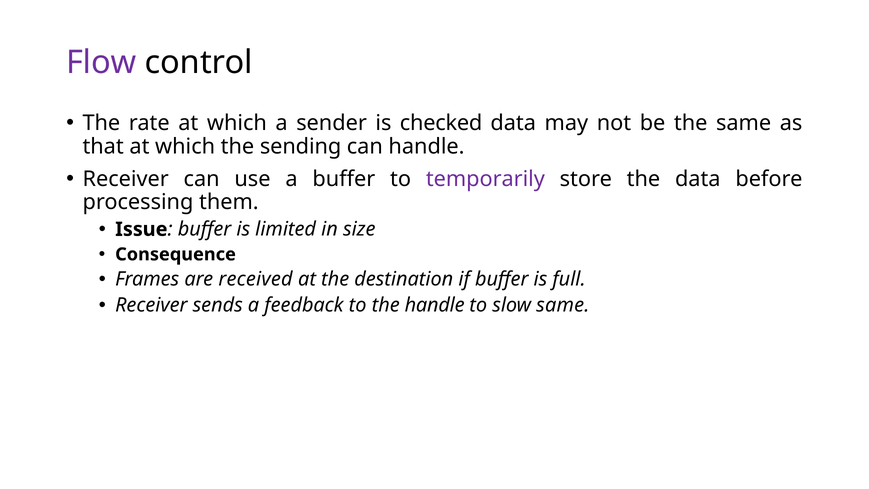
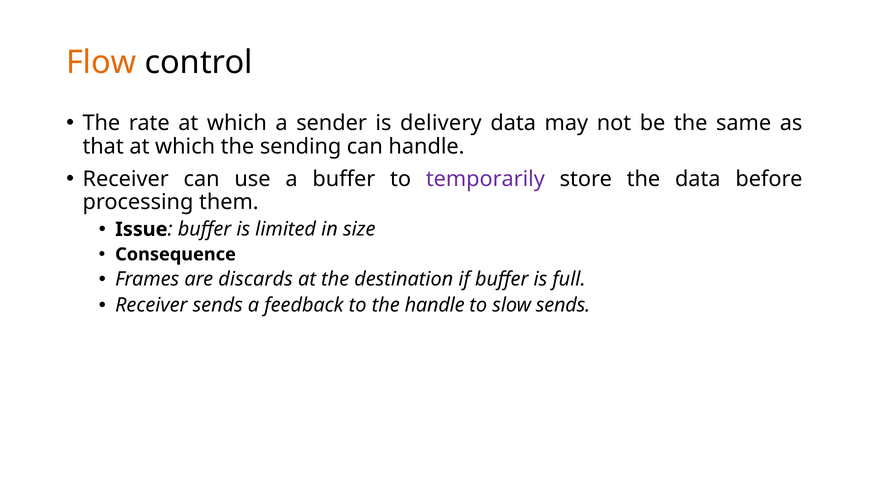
Flow colour: purple -> orange
checked: checked -> delivery
received: received -> discards
slow same: same -> sends
